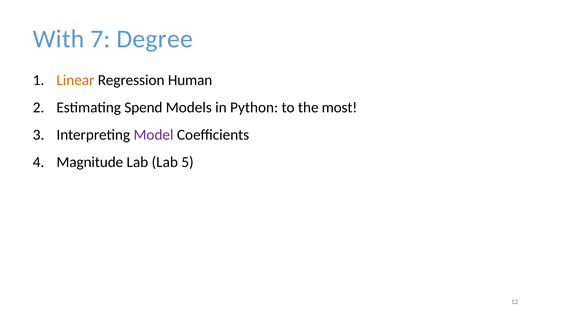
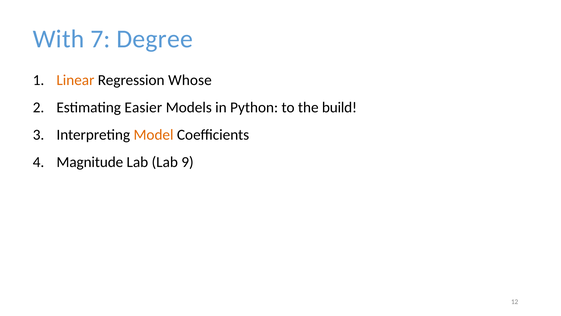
Human: Human -> Whose
Spend: Spend -> Easier
most: most -> build
Model colour: purple -> orange
5: 5 -> 9
